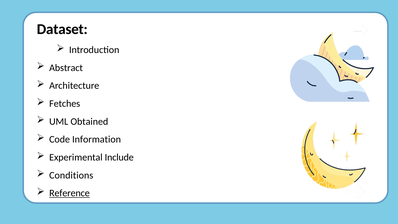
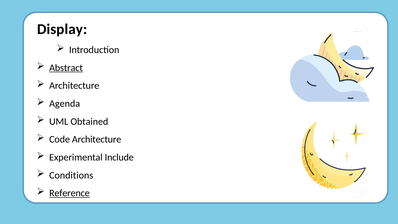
Dataset: Dataset -> Display
Abstract underline: none -> present
Fetches: Fetches -> Agenda
Code Information: Information -> Architecture
